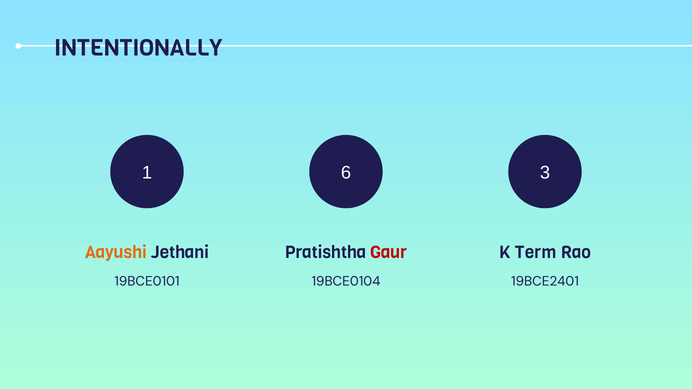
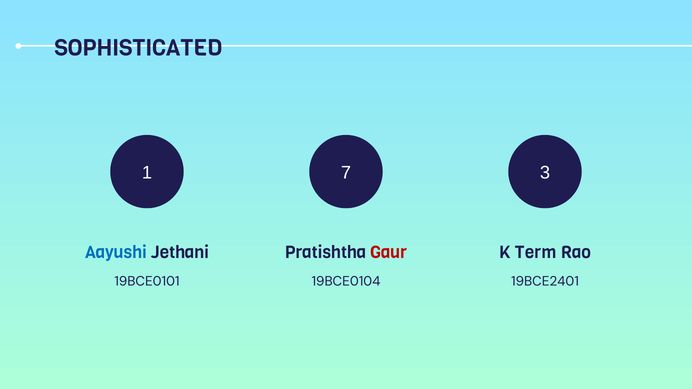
INTENTIONALLY: INTENTIONALLY -> SOPHISTICATED
6: 6 -> 7
Aayushi colour: orange -> blue
